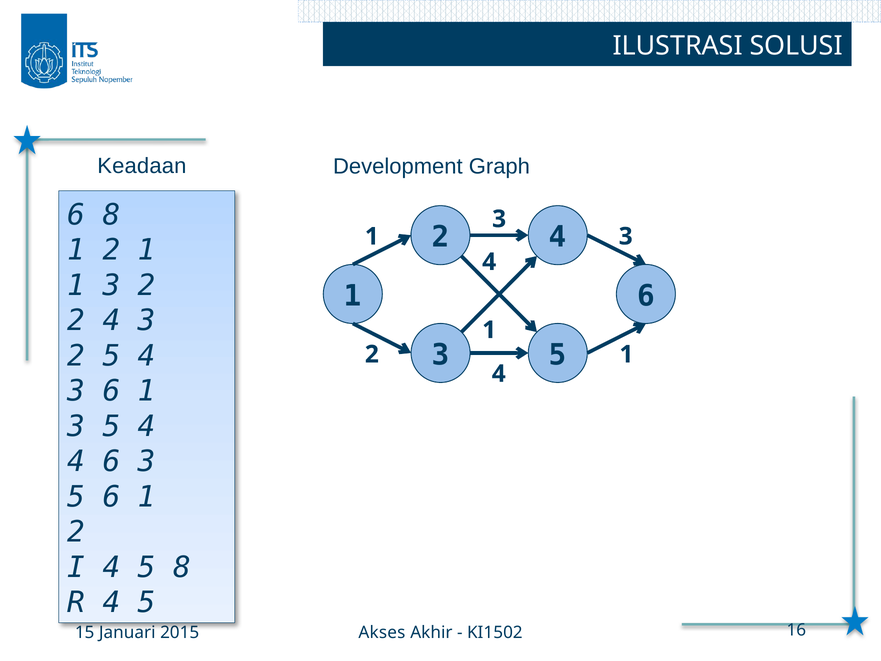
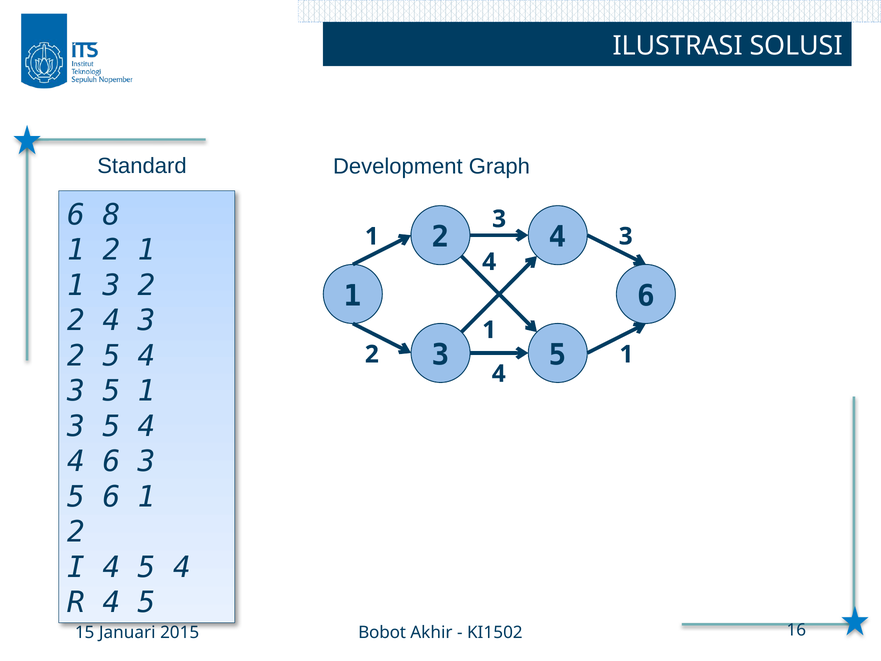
Keadaan: Keadaan -> Standard
6 at (111, 391): 6 -> 5
4 5 8: 8 -> 4
Akses: Akses -> Bobot
